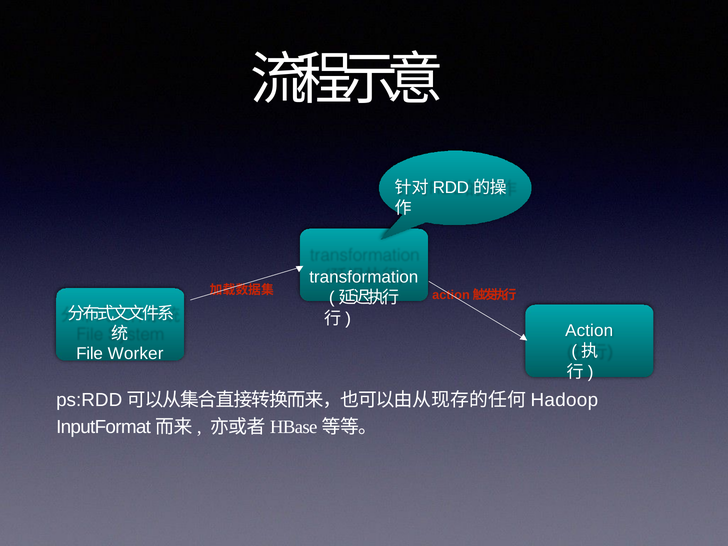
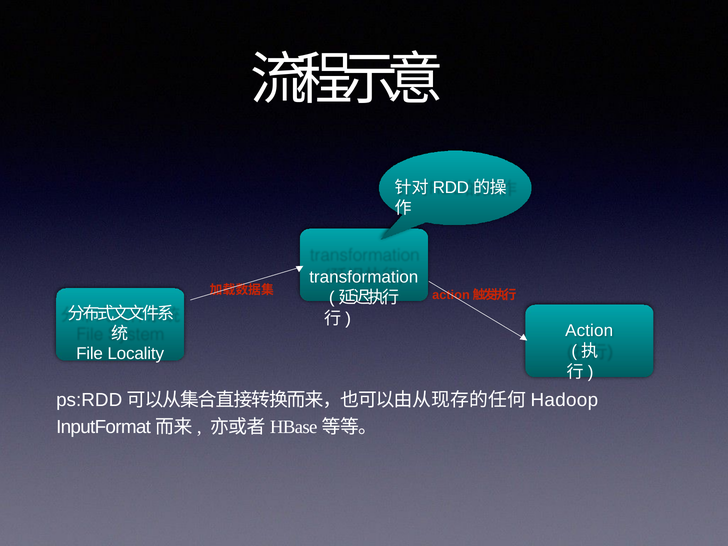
Worker: Worker -> Locality
